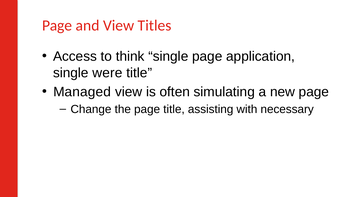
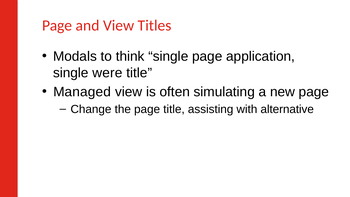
Access: Access -> Modals
necessary: necessary -> alternative
